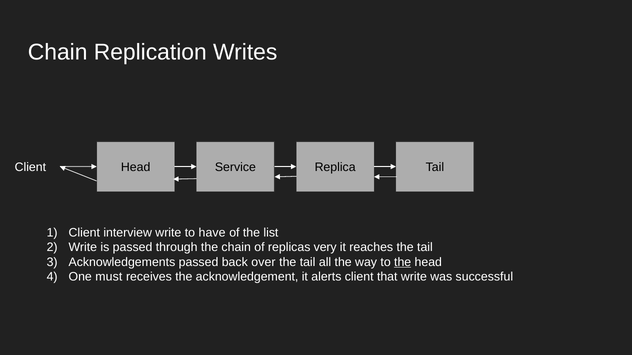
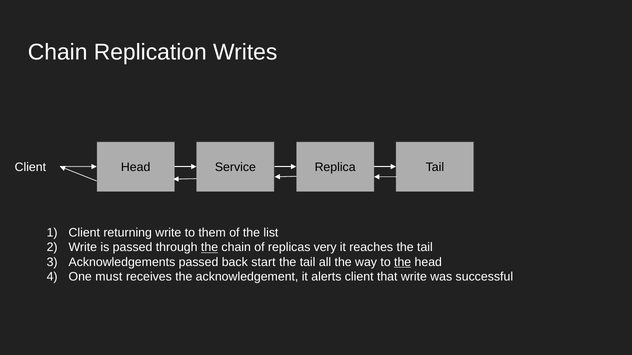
interview: interview -> returning
have: have -> them
the at (210, 248) underline: none -> present
over: over -> start
